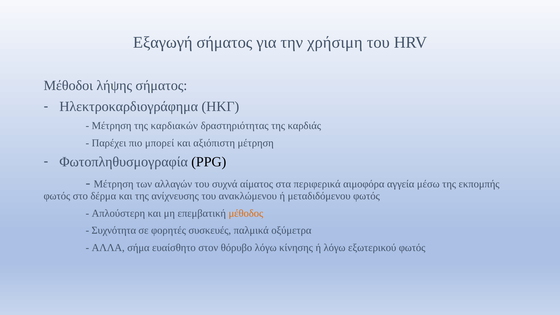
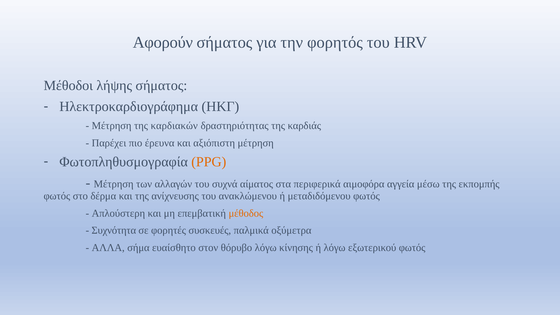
Εξαγωγή: Εξαγωγή -> Αφορούν
χρήσιμη: χρήσιμη -> φορητός
μπορεί: μπορεί -> έρευνα
PPG colour: black -> orange
